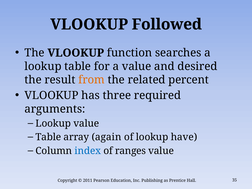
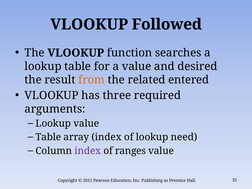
percent: percent -> entered
array again: again -> index
have: have -> need
index at (88, 151) colour: blue -> purple
